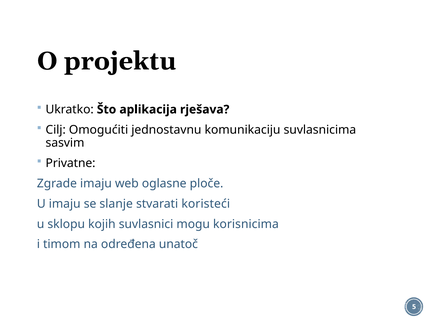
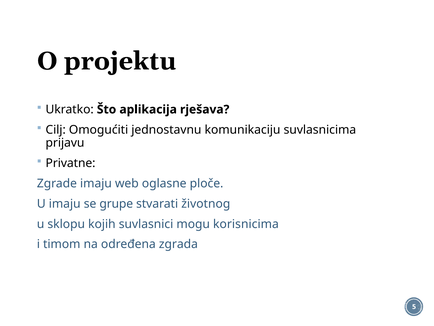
sasvim: sasvim -> prijavu
slanje: slanje -> grupe
koristeći: koristeći -> životnog
unatoč: unatoč -> zgrada
